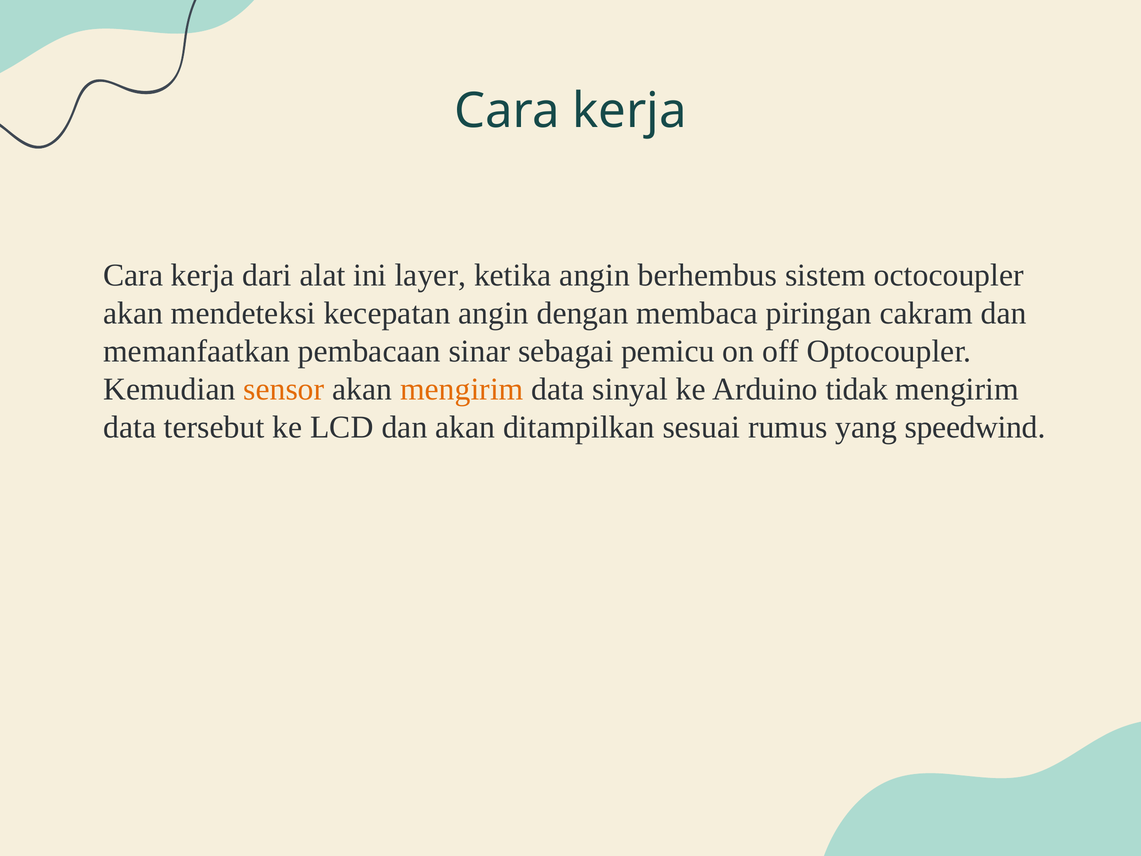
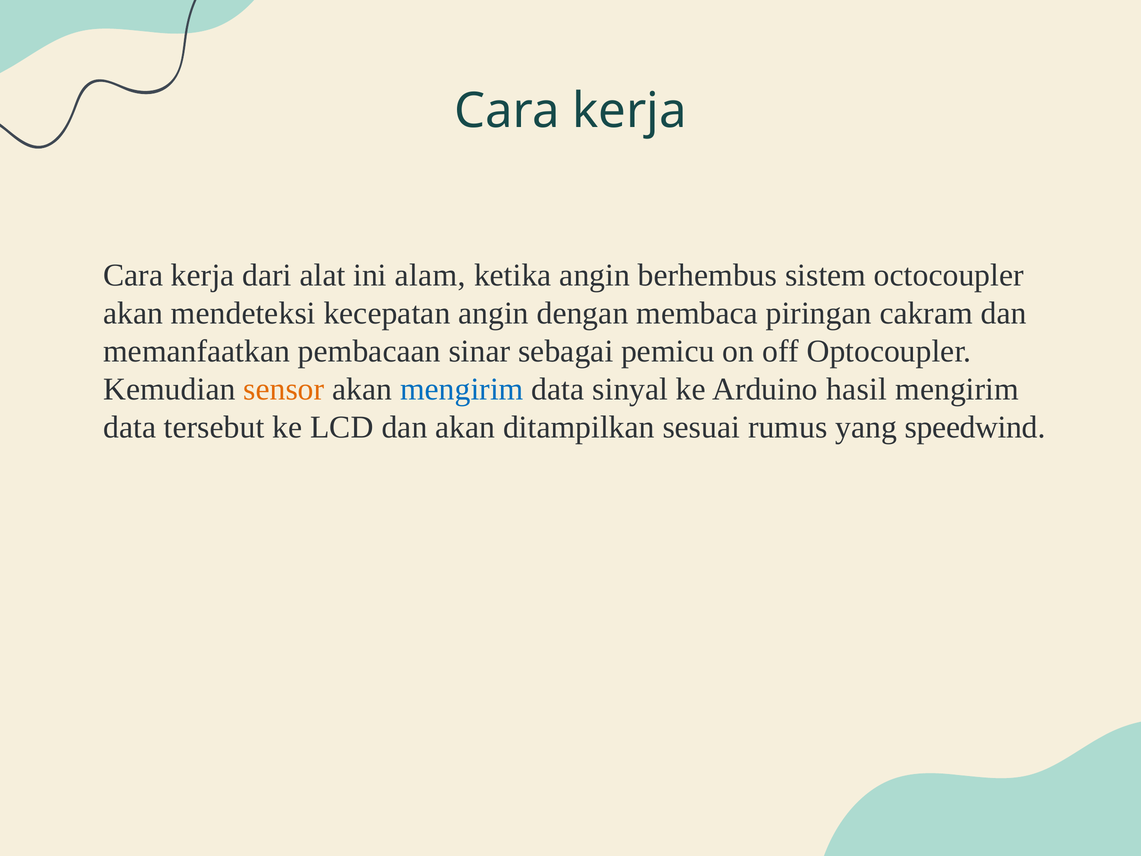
layer: layer -> alam
mengirim at (462, 389) colour: orange -> blue
tidak: tidak -> hasil
